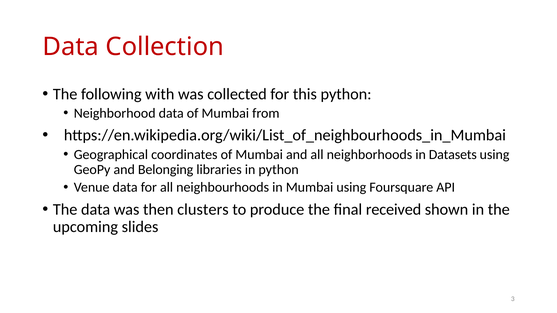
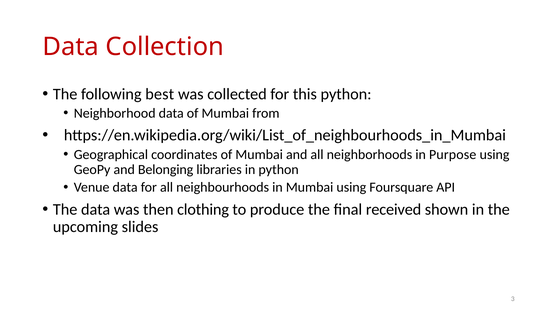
with: with -> best
Datasets: Datasets -> Purpose
clusters: clusters -> clothing
